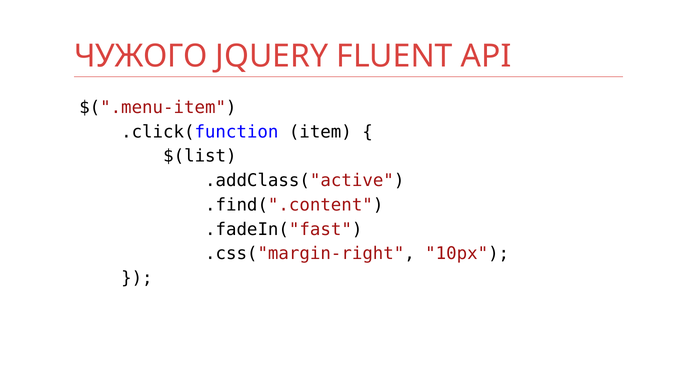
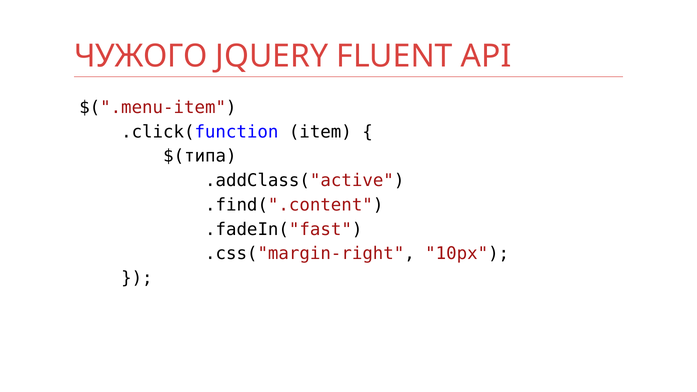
$(list: $(list -> $(типа
